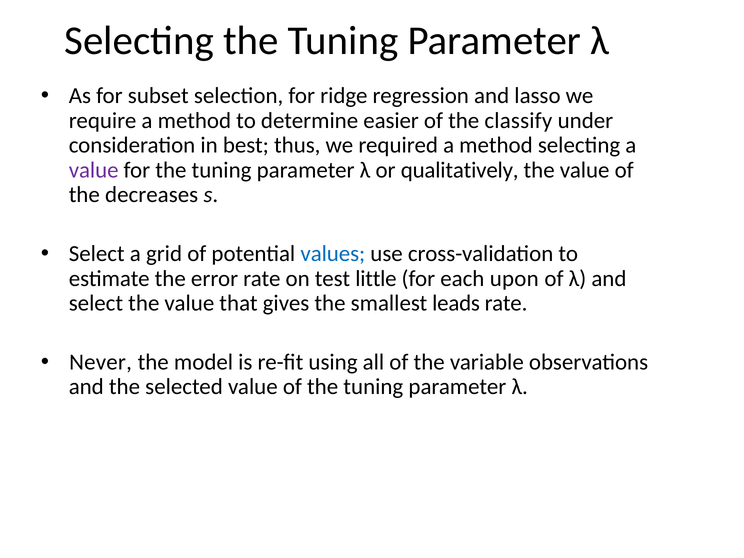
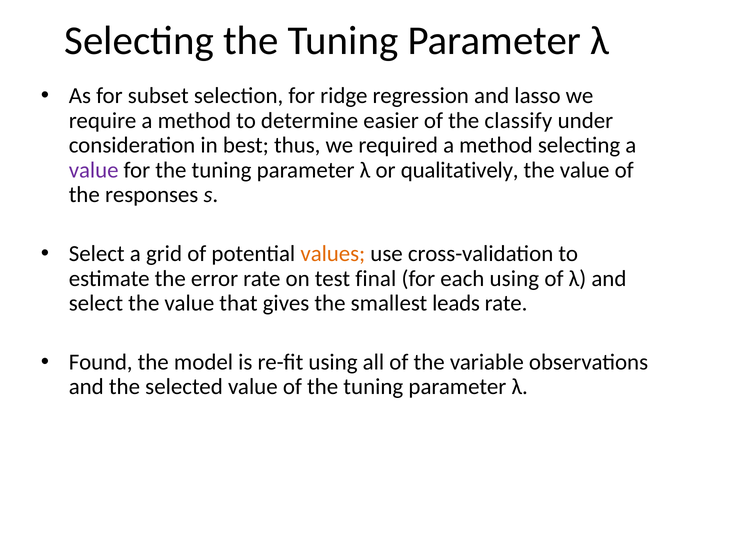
decreases: decreases -> responses
values colour: blue -> orange
little: little -> final
each upon: upon -> using
Never: Never -> Found
